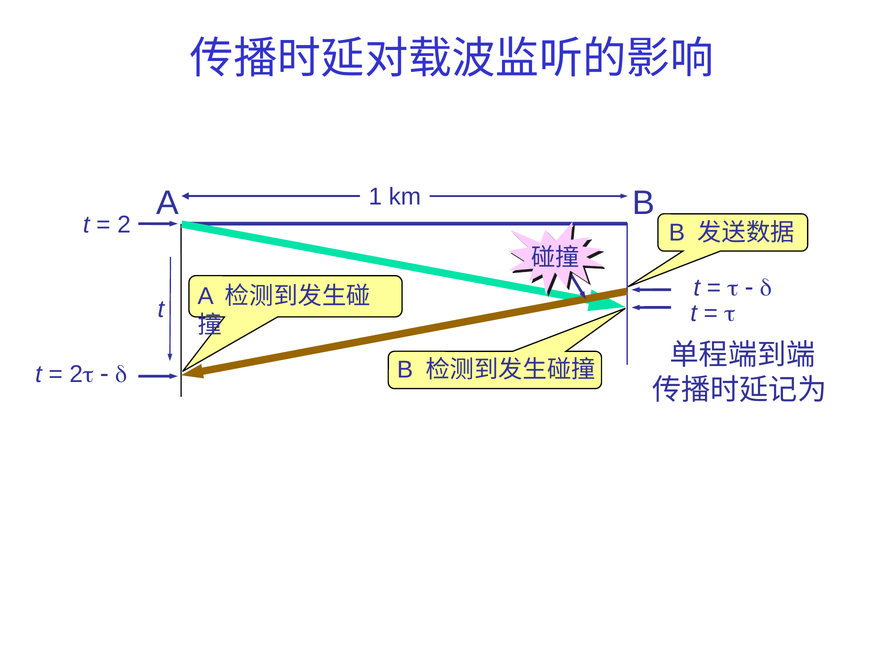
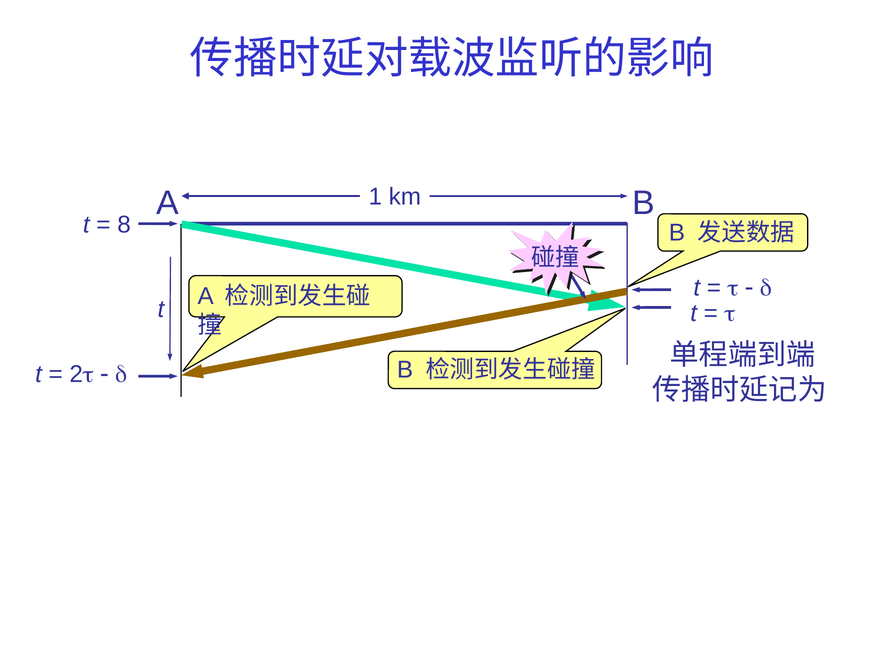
2 at (124, 225): 2 -> 8
